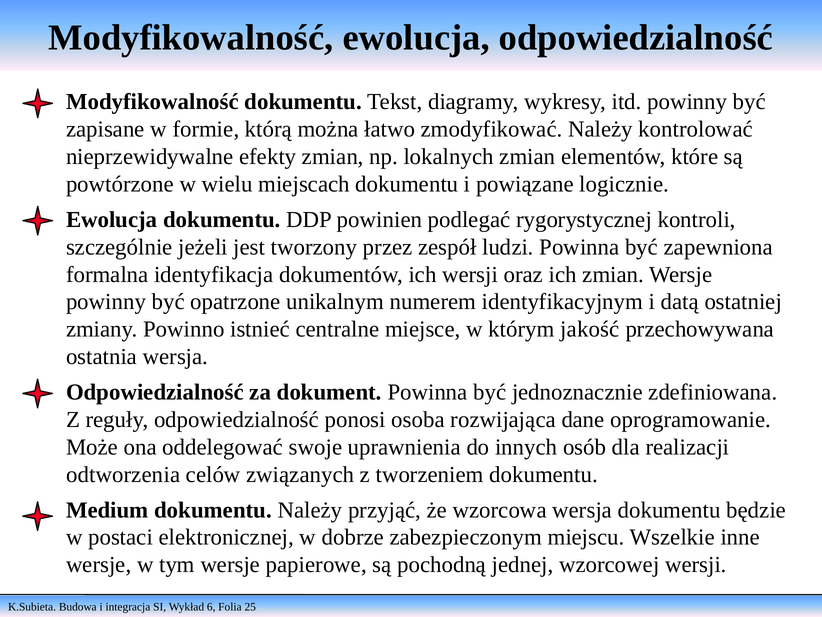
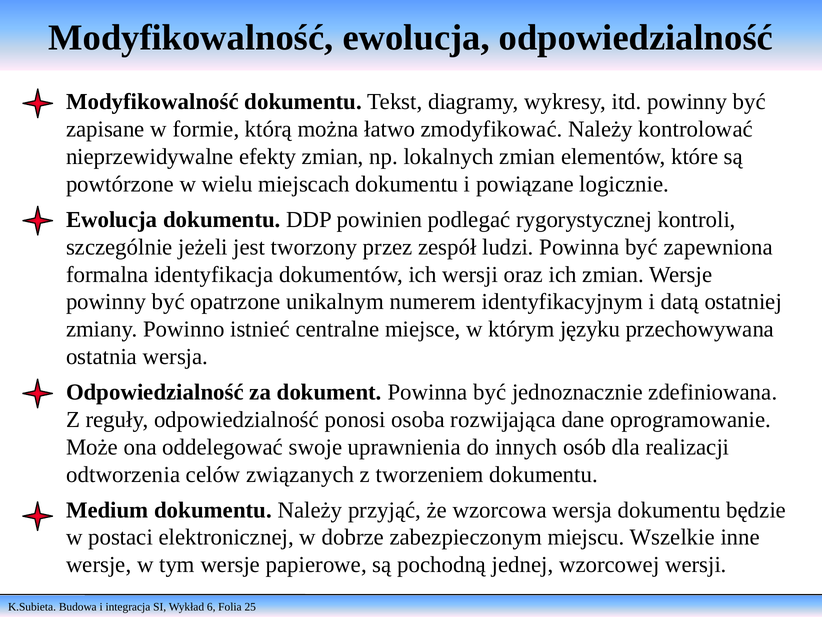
jakość: jakość -> języku
